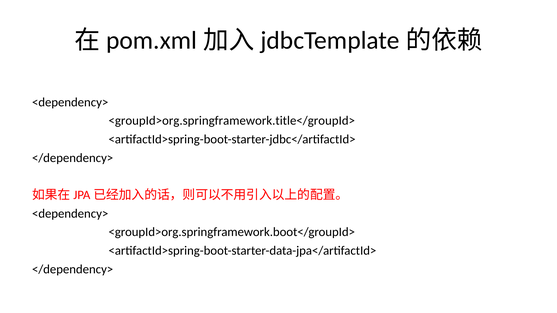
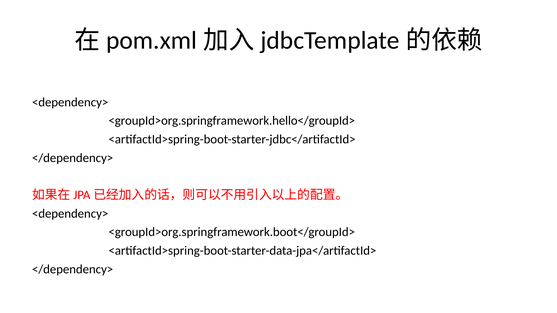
<groupId>org.springframework.title</groupId>: <groupId>org.springframework.title</groupId> -> <groupId>org.springframework.hello</groupId>
